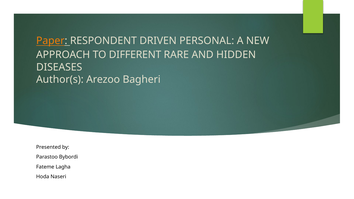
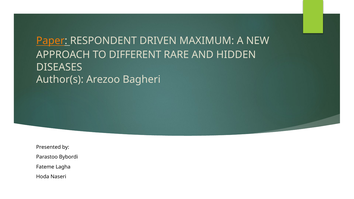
PERSONAL: PERSONAL -> MAXIMUM
